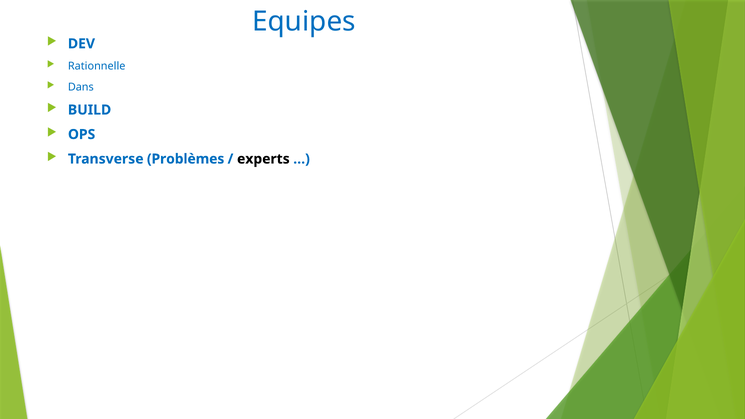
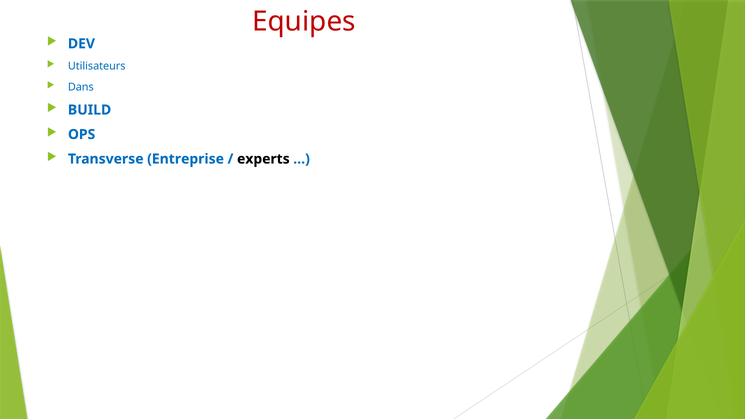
Equipes colour: blue -> red
Rationnelle: Rationnelle -> Utilisateurs
Problèmes: Problèmes -> Entreprise
